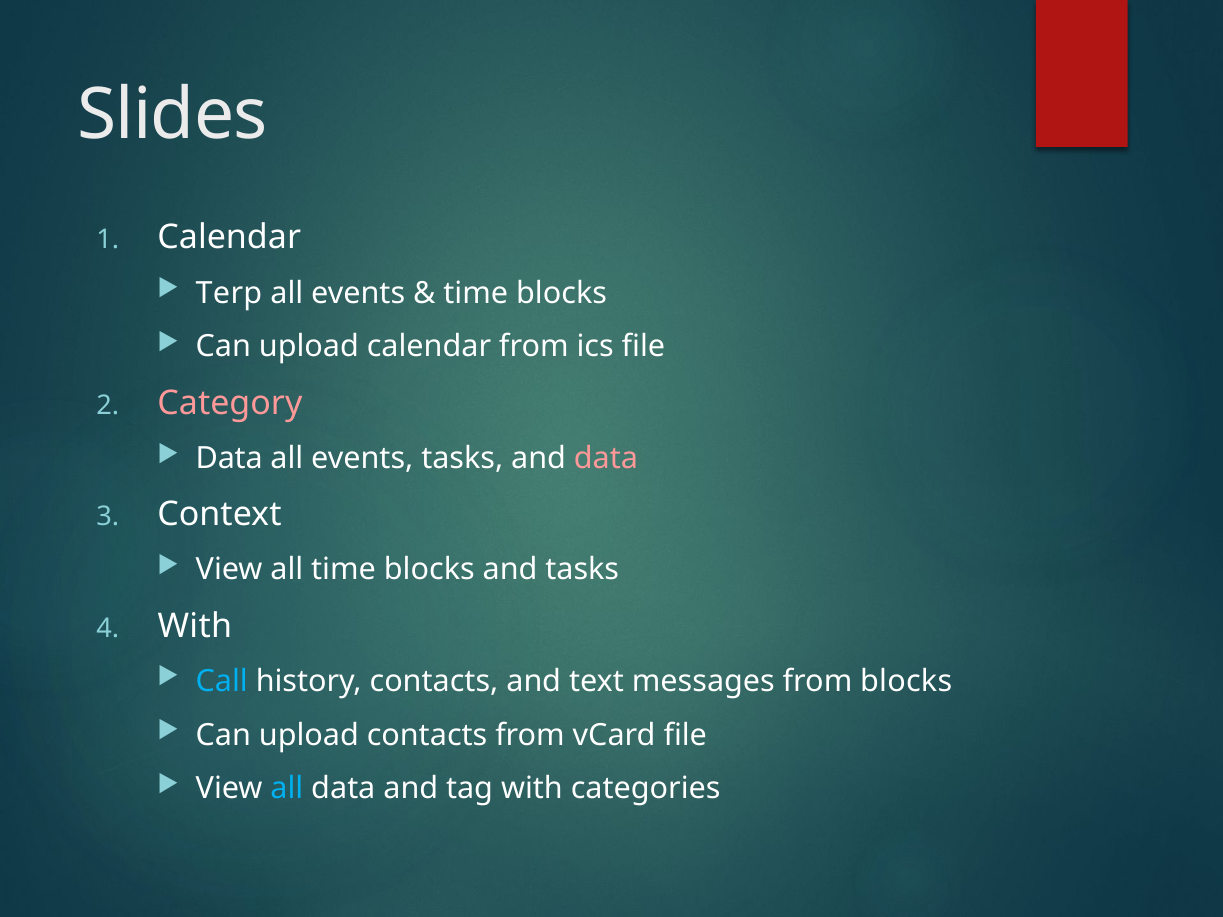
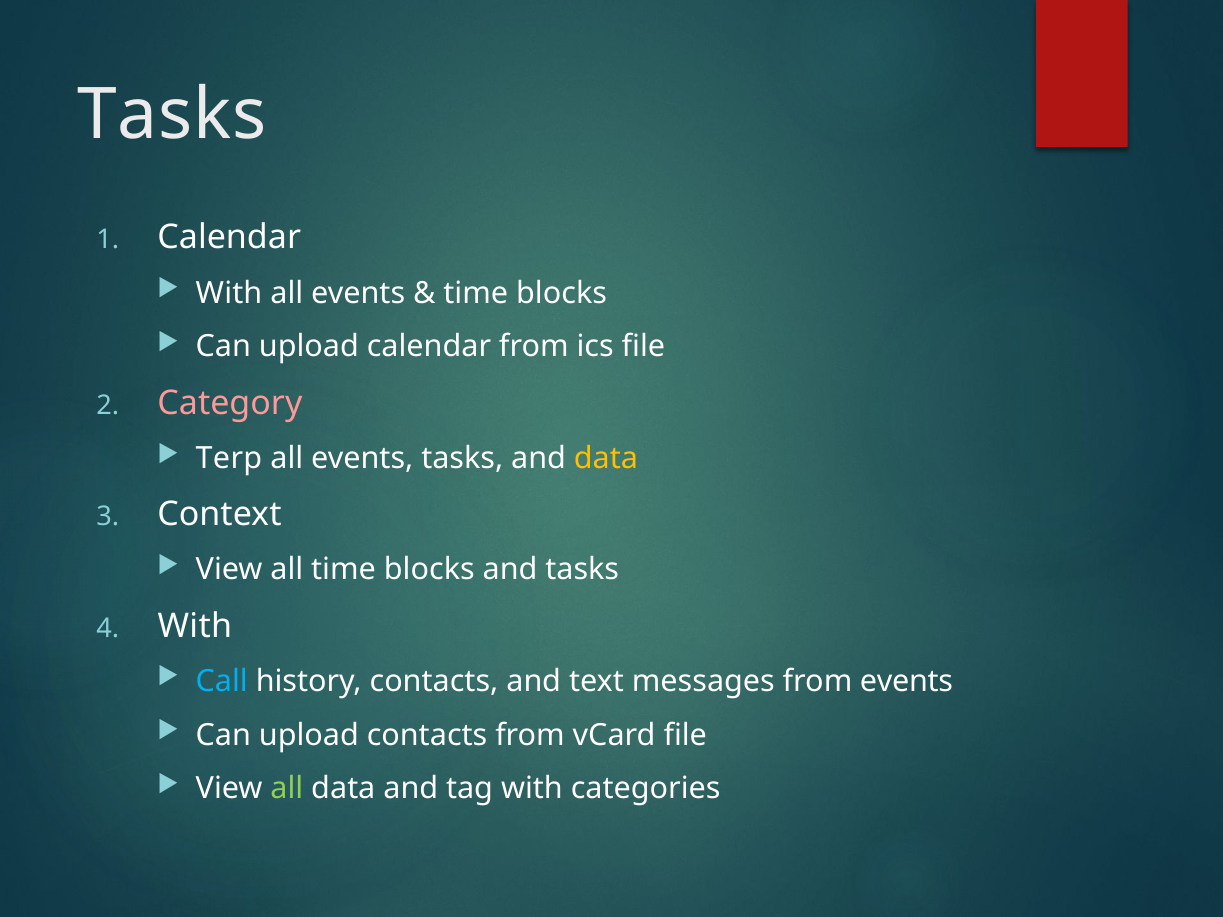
Slides at (172, 114): Slides -> Tasks
Terp at (229, 293): Terp -> With
Data at (229, 459): Data -> Terp
data at (606, 459) colour: pink -> yellow
from blocks: blocks -> events
all at (287, 789) colour: light blue -> light green
